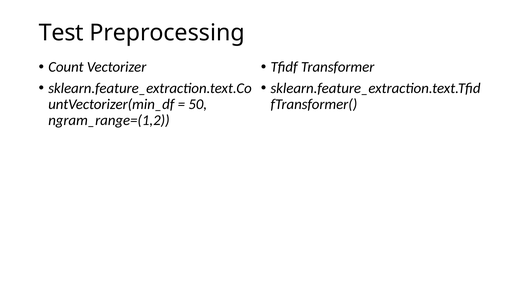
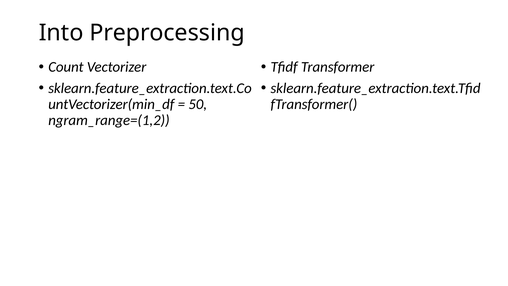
Test: Test -> Into
